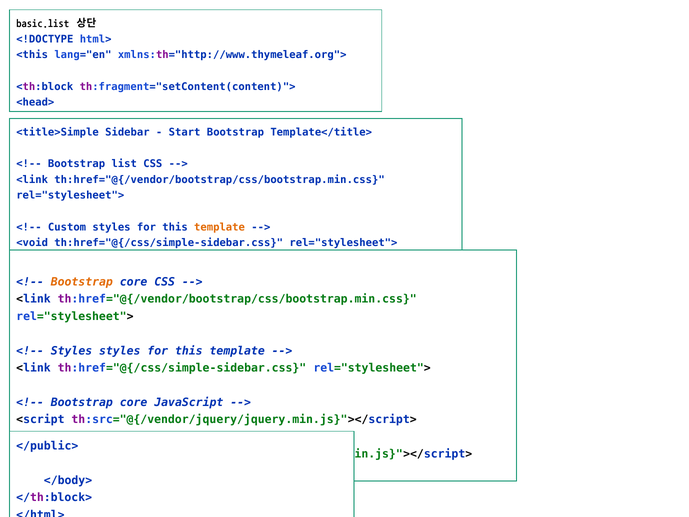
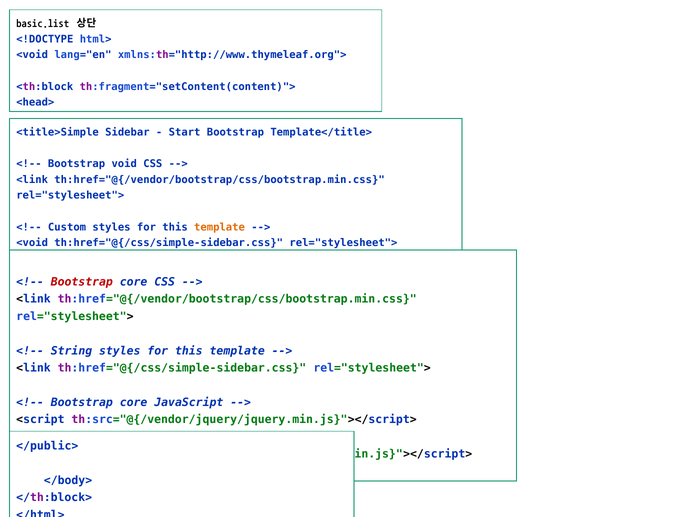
<this at (32, 55): <this -> <void
list: list -> void
Bootstrap at (82, 282) colour: orange -> red
Styles at (71, 351): Styles -> String
